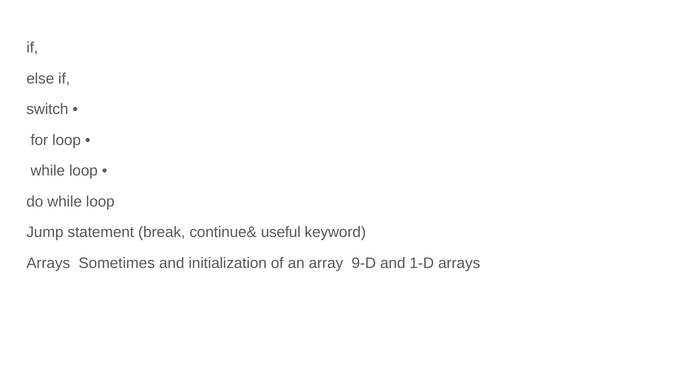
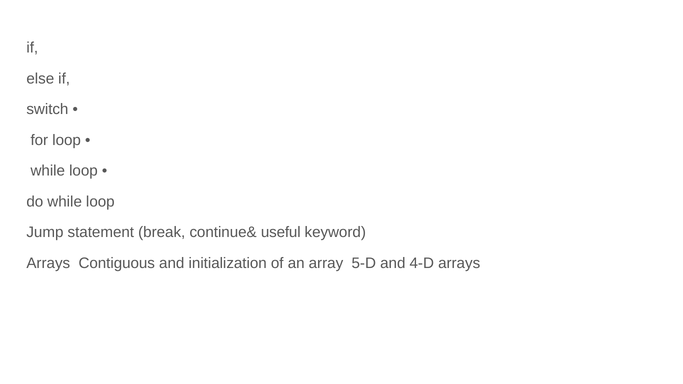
Sometimes: Sometimes -> Contiguous
9-D: 9-D -> 5-D
1-D: 1-D -> 4-D
